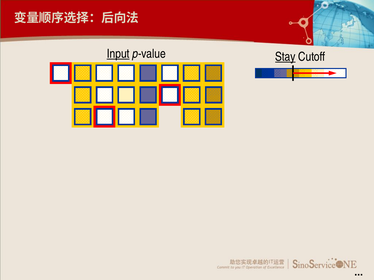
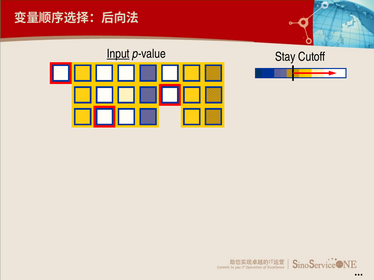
Stay underline: present -> none
